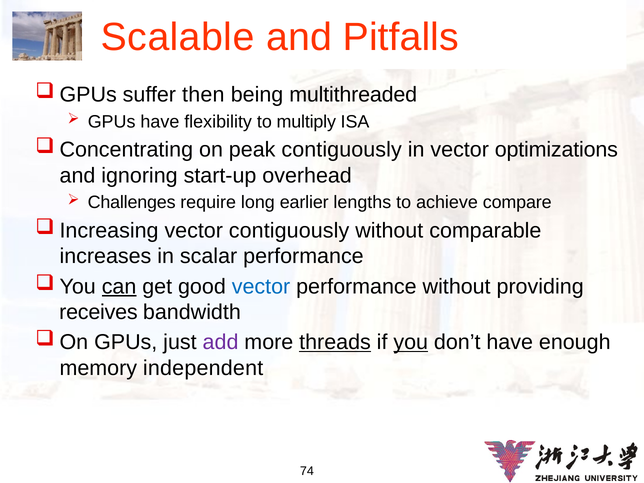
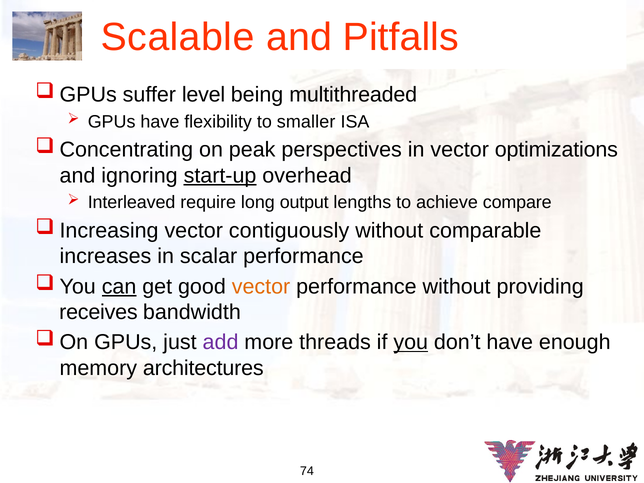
then: then -> level
multiply: multiply -> smaller
peak contiguously: contiguously -> perspectives
start-up underline: none -> present
Challenges: Challenges -> Interleaved
earlier: earlier -> output
vector at (261, 286) colour: blue -> orange
threads underline: present -> none
independent: independent -> architectures
